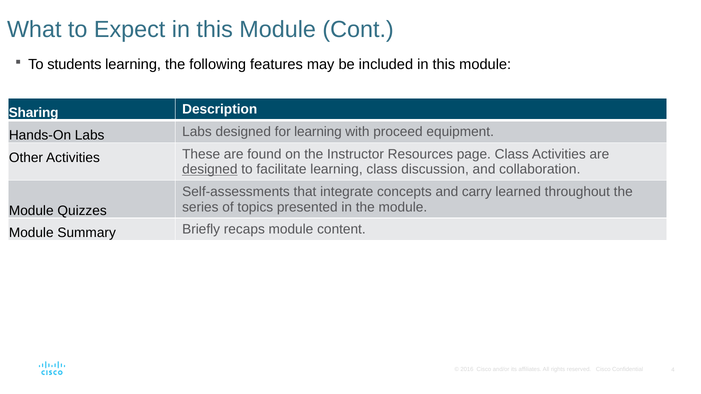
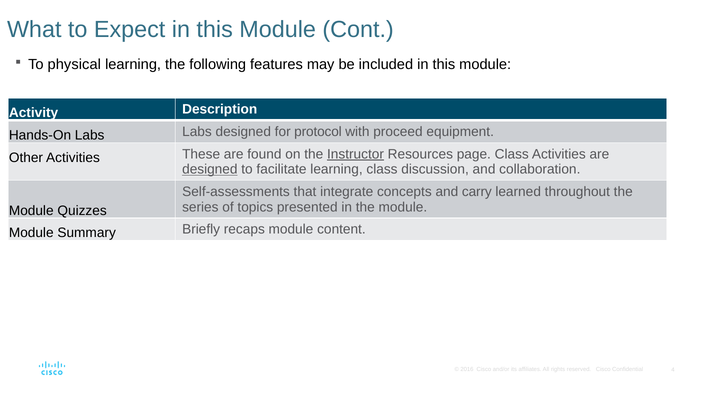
students: students -> physical
Sharing: Sharing -> Activity
for learning: learning -> protocol
Instructor underline: none -> present
